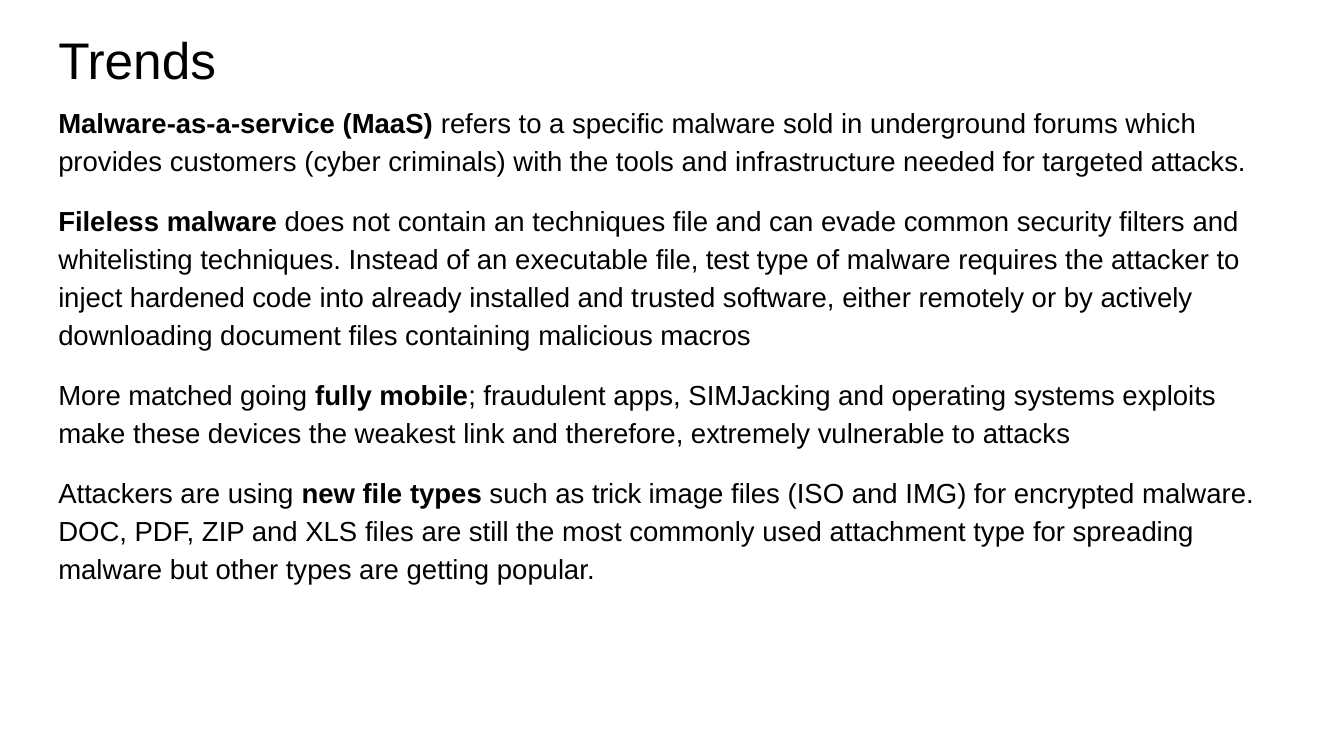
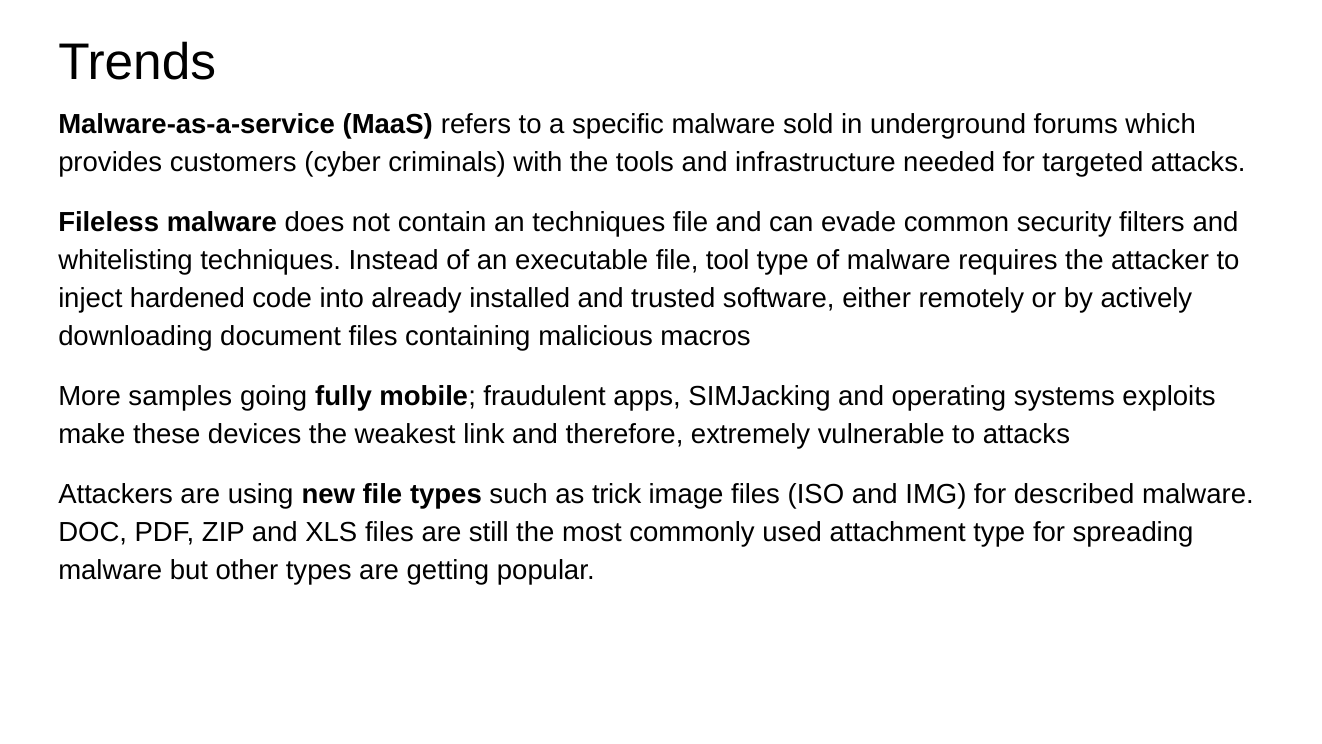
test: test -> tool
matched: matched -> samples
encrypted: encrypted -> described
